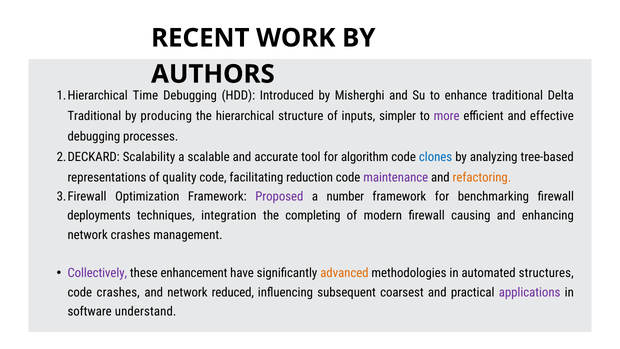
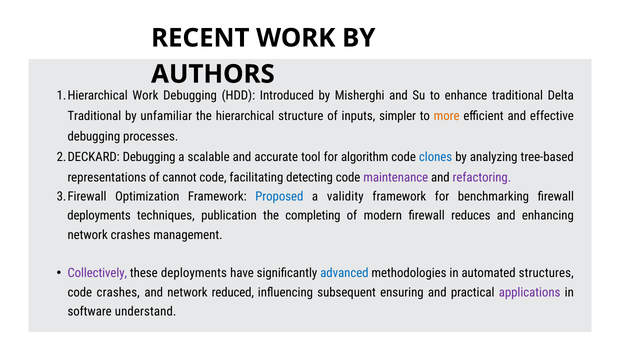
Time at (145, 95): Time -> Work
producing: producing -> unfamiliar
more colour: purple -> orange
Scalability at (149, 157): Scalability -> Debugging
quality: quality -> cannot
reduction: reduction -> detecting
refactoring colour: orange -> purple
Proposed colour: purple -> blue
number: number -> validity
integration: integration -> publication
causing: causing -> reduces
these enhancement: enhancement -> deployments
advanced colour: orange -> blue
coarsest: coarsest -> ensuring
